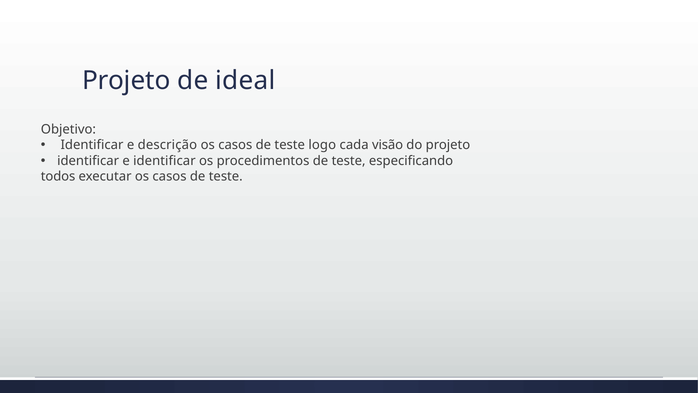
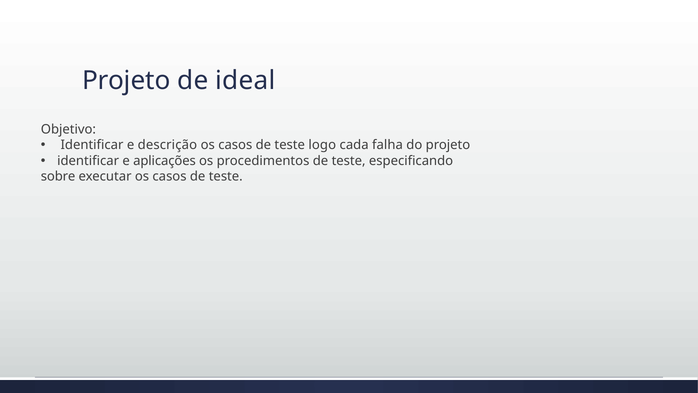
visão: visão -> falha
e identificar: identificar -> aplicações
todos: todos -> sobre
